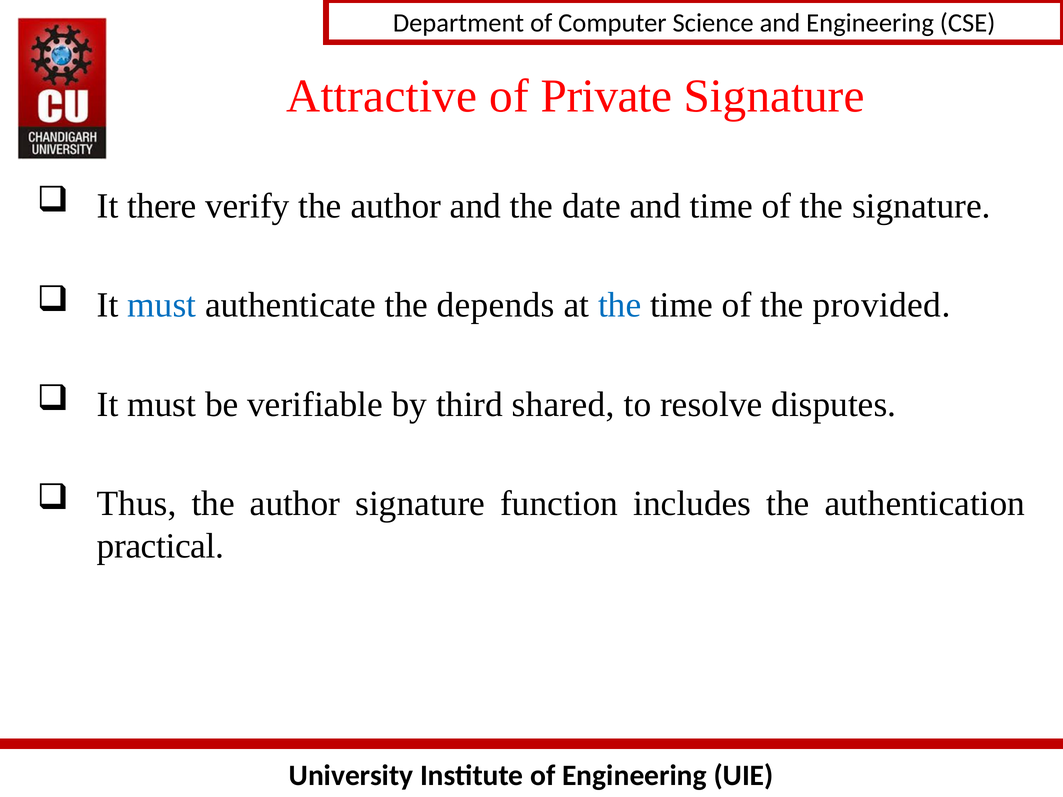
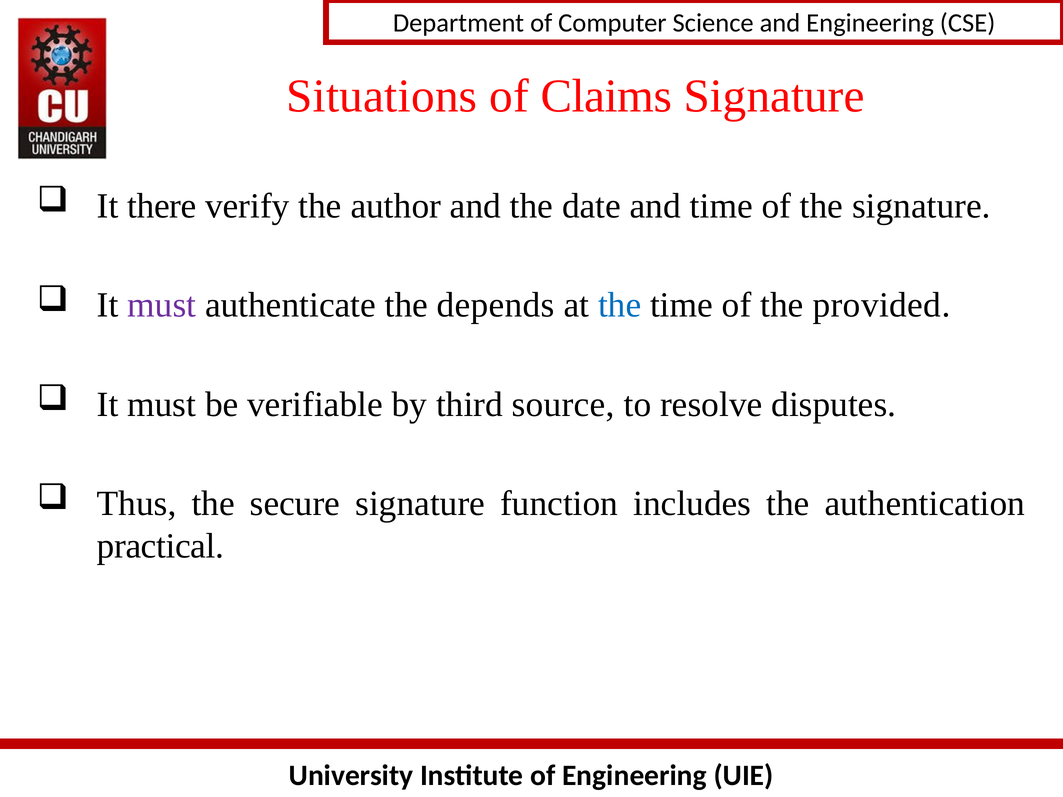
Attractive: Attractive -> Situations
Private: Private -> Claims
must at (162, 305) colour: blue -> purple
shared: shared -> source
Thus the author: author -> secure
